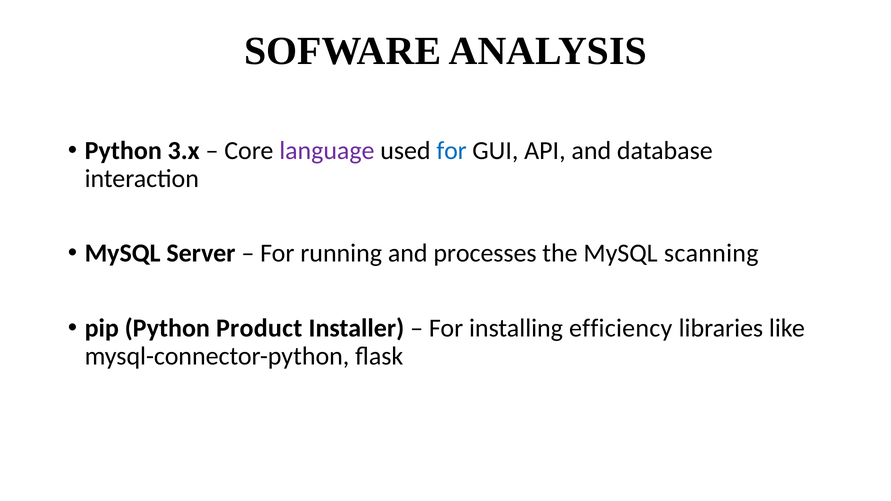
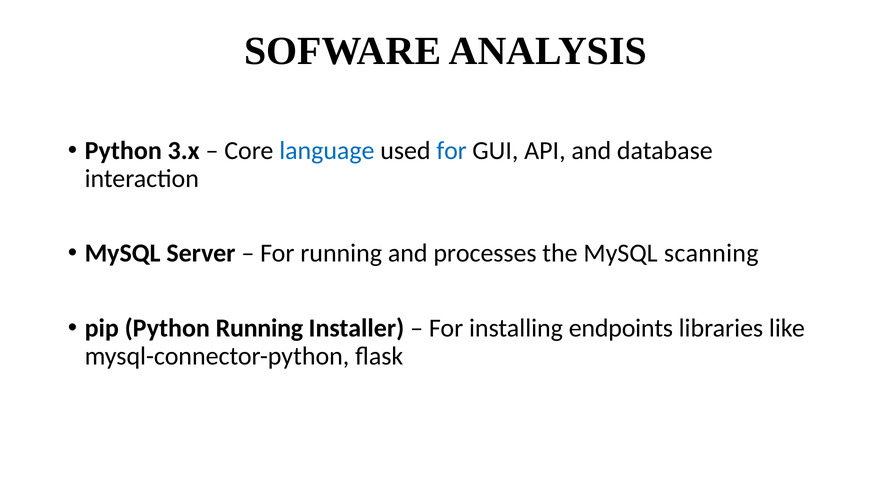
language colour: purple -> blue
Python Product: Product -> Running
efficiency: efficiency -> endpoints
